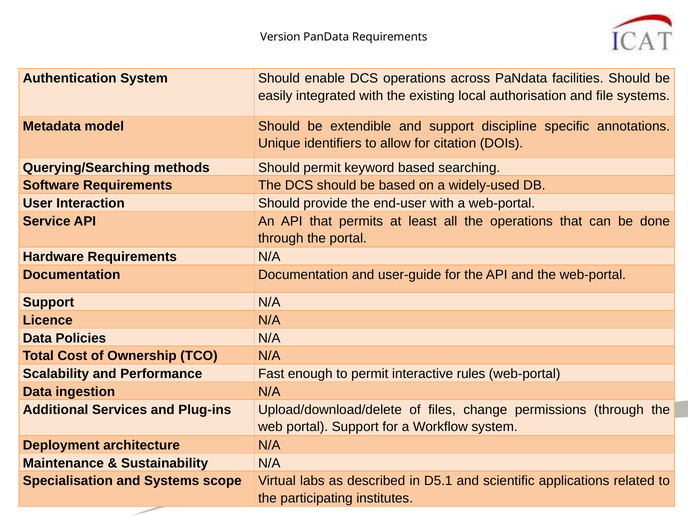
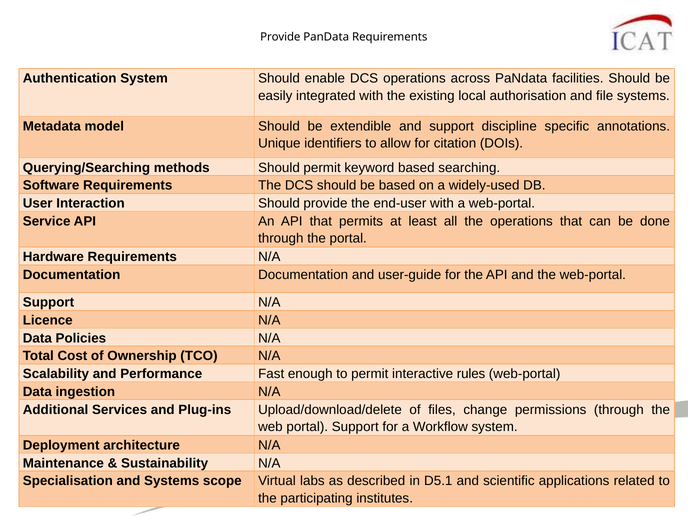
Version at (280, 37): Version -> Provide
